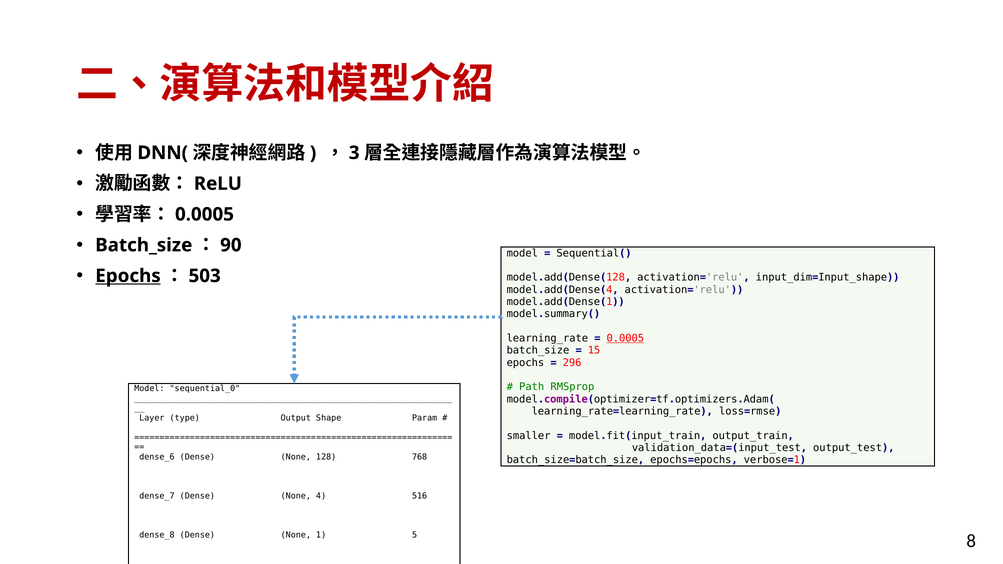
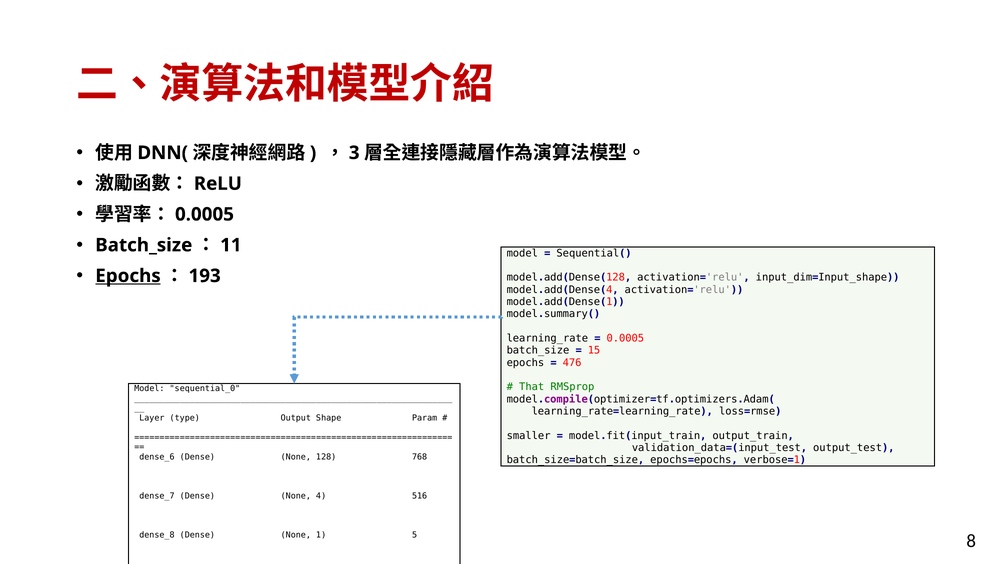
90: 90 -> 11
503: 503 -> 193
0.0005 at (625, 338) underline: present -> none
296: 296 -> 476
Path: Path -> That
